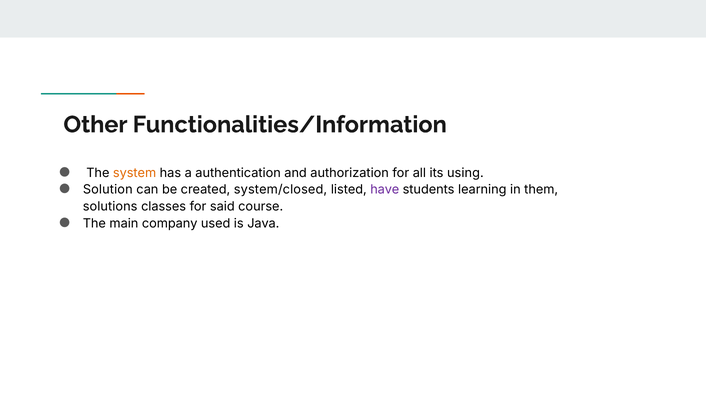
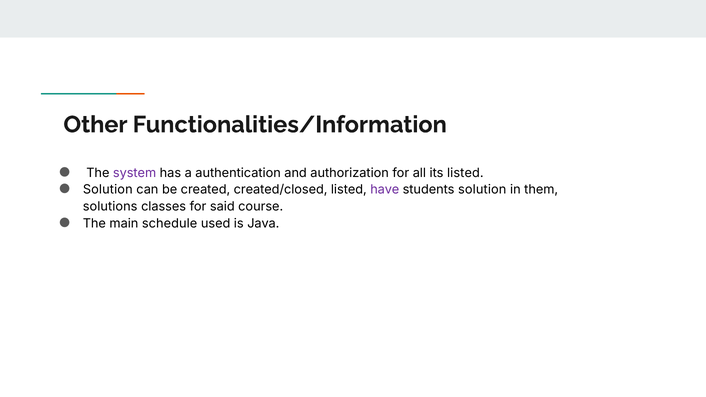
system colour: orange -> purple
its using: using -> listed
system/closed: system/closed -> created/closed
students learning: learning -> solution
company: company -> schedule
